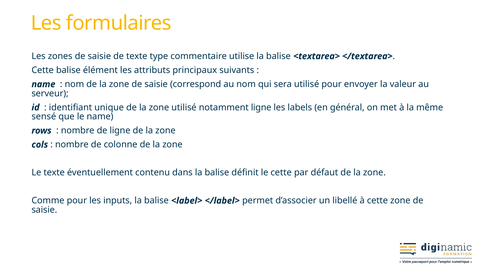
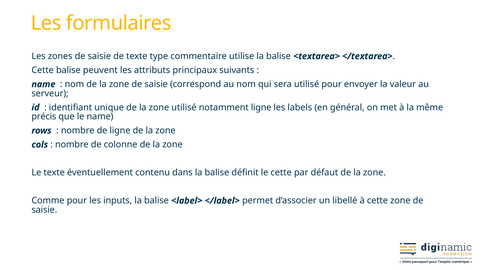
élément: élément -> peuvent
sensé: sensé -> précis
